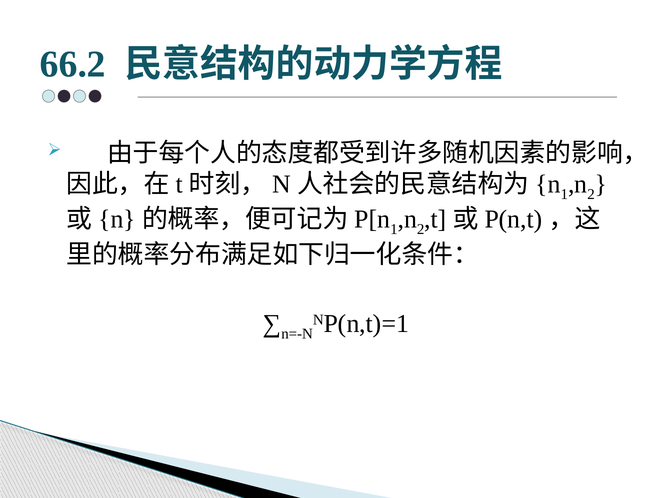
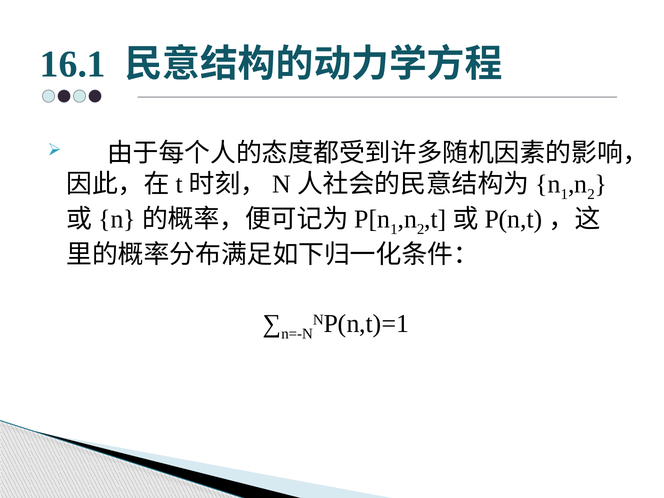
66.2: 66.2 -> 16.1
